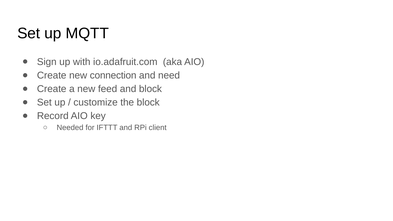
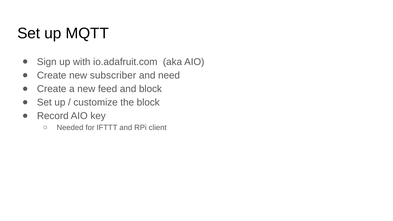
connection: connection -> subscriber
